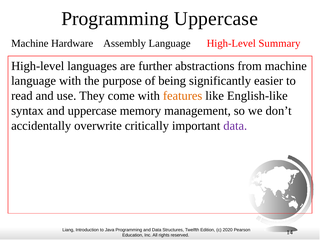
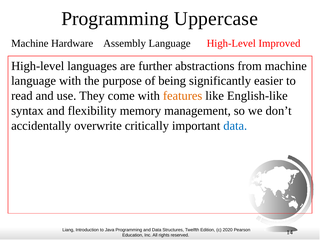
Summary: Summary -> Improved
and uppercase: uppercase -> flexibility
data at (235, 126) colour: purple -> blue
